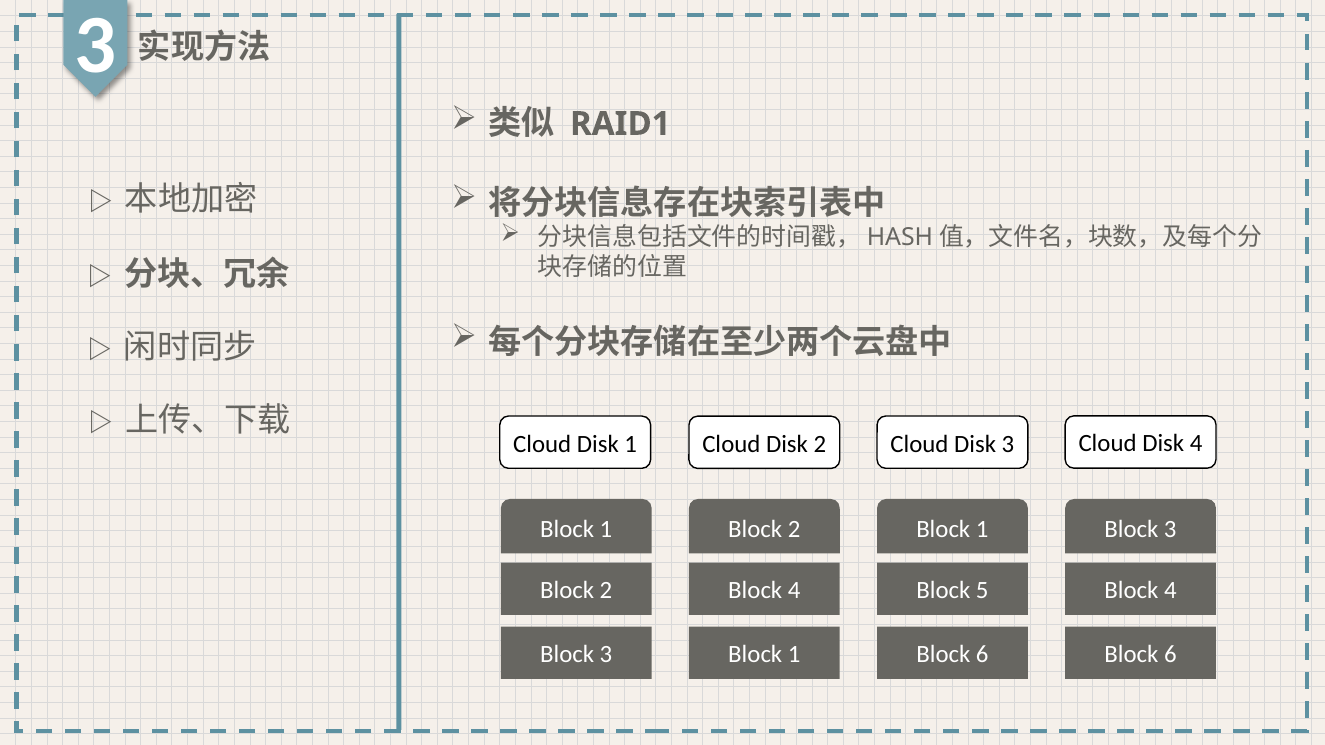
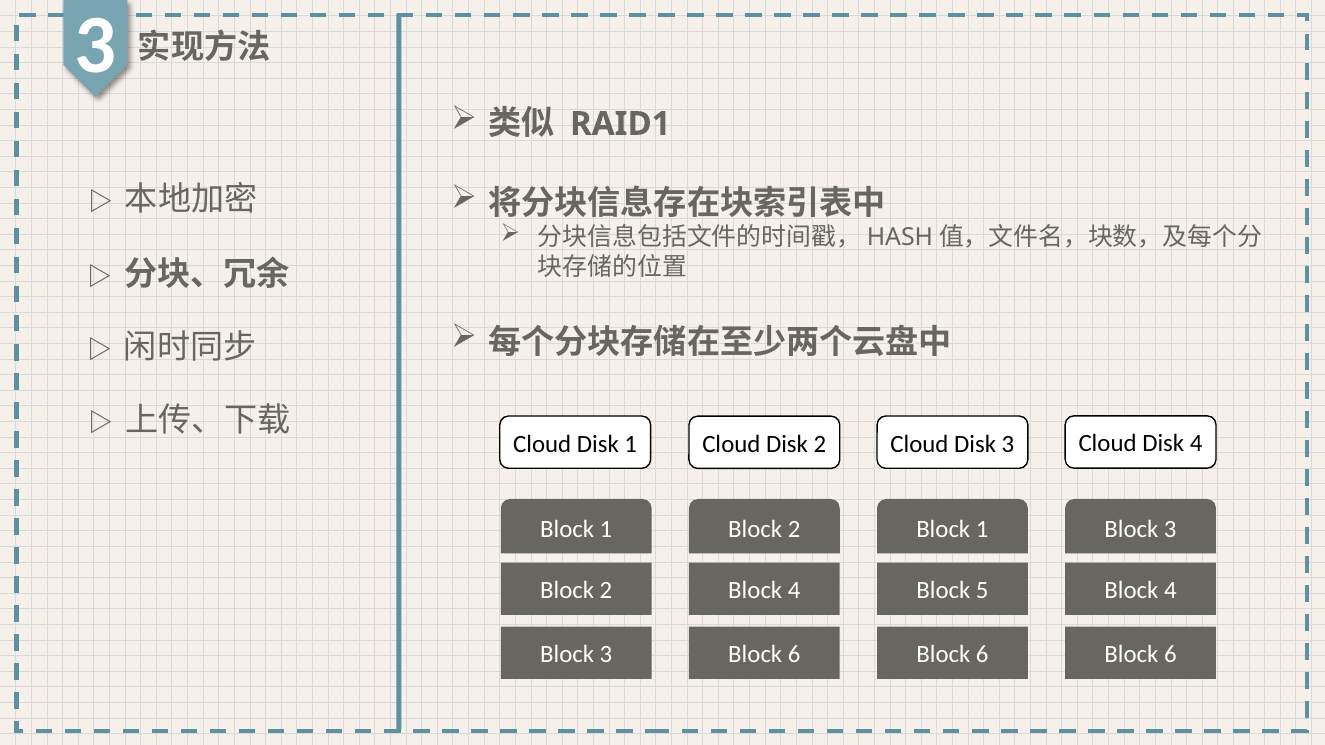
1 at (794, 655): 1 -> 6
